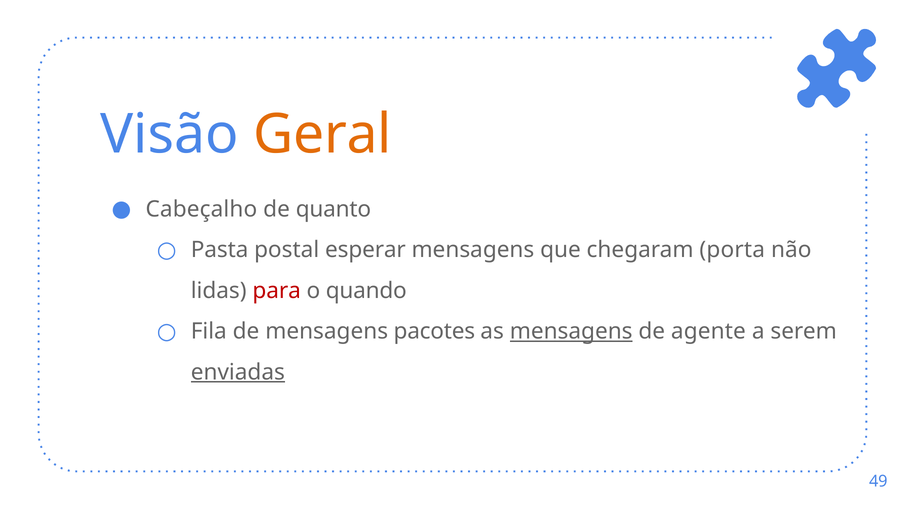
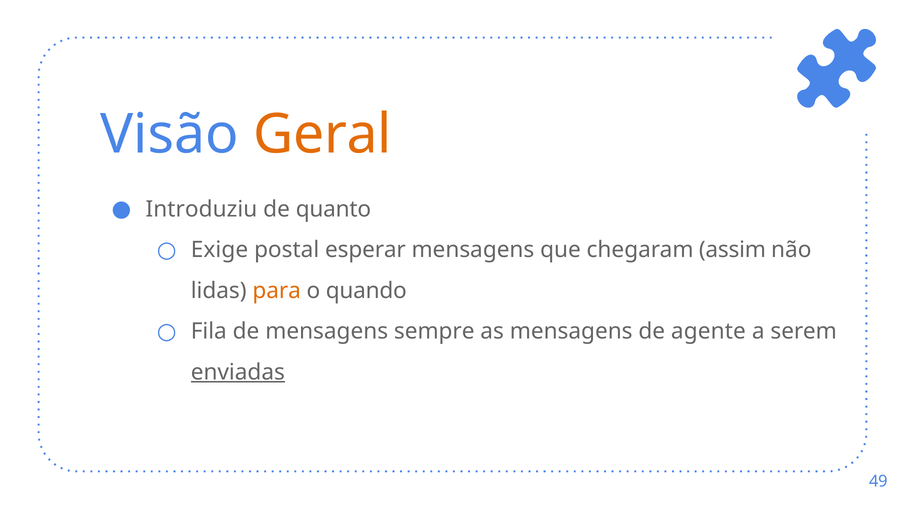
Cabeçalho: Cabeçalho -> Introduziu
Pasta: Pasta -> Exige
porta: porta -> assim
para colour: red -> orange
pacotes: pacotes -> sempre
mensagens at (571, 332) underline: present -> none
